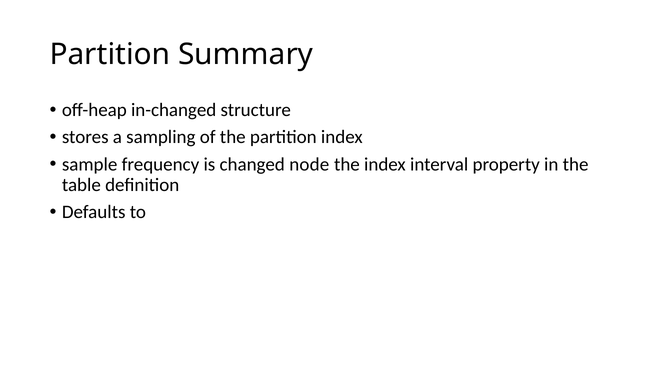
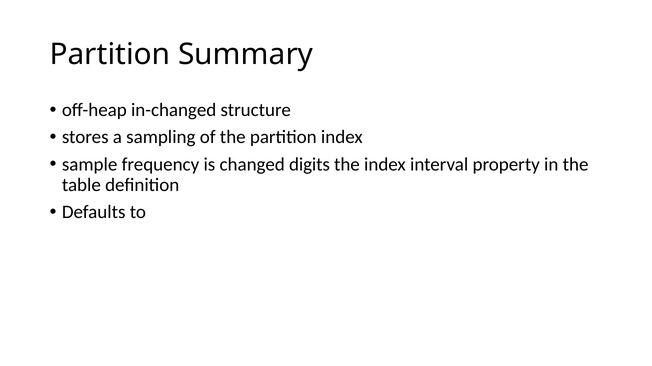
node: node -> digits
